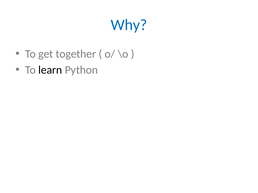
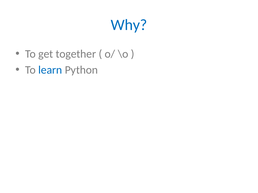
learn colour: black -> blue
